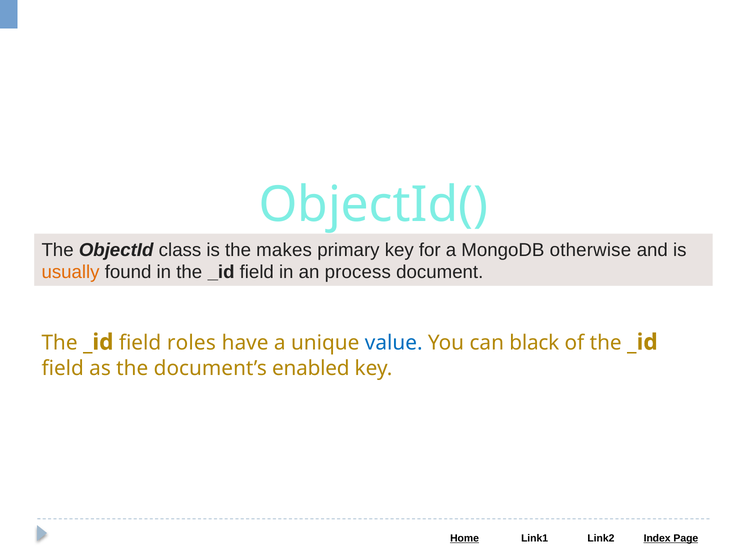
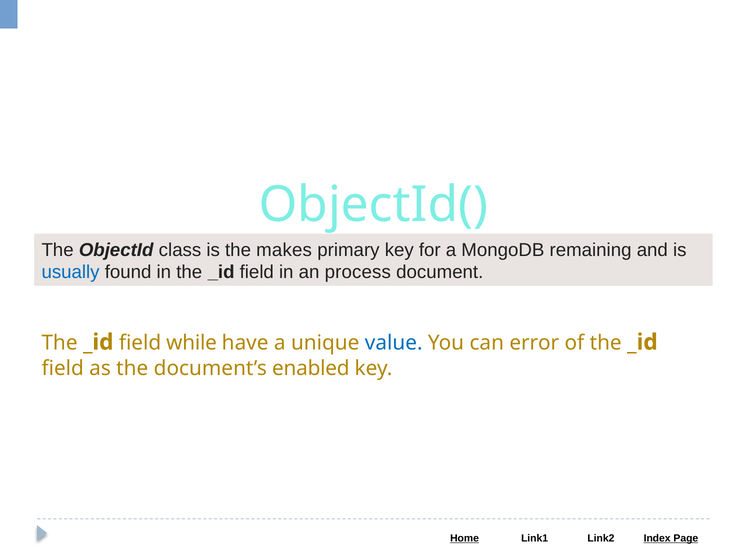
otherwise: otherwise -> remaining
usually colour: orange -> blue
roles: roles -> while
black: black -> error
